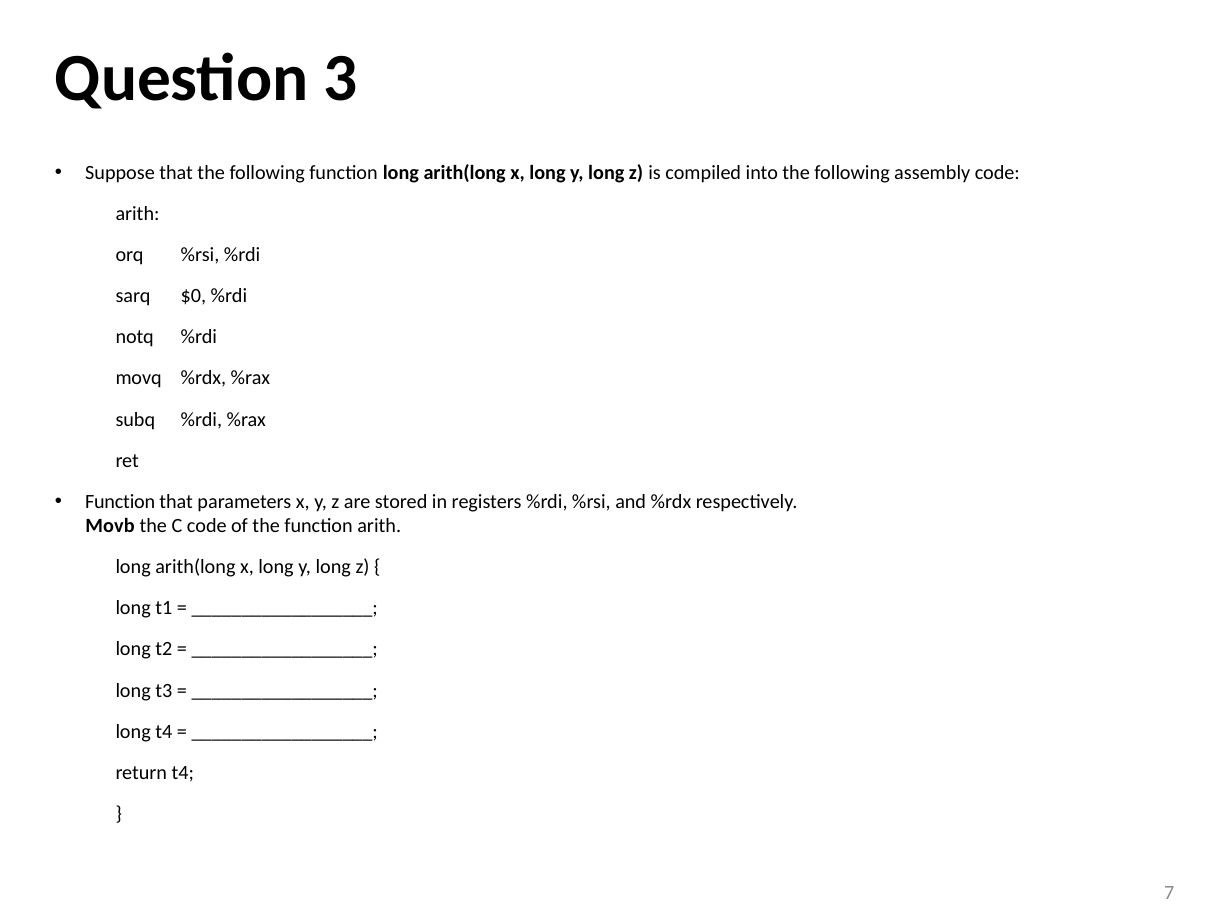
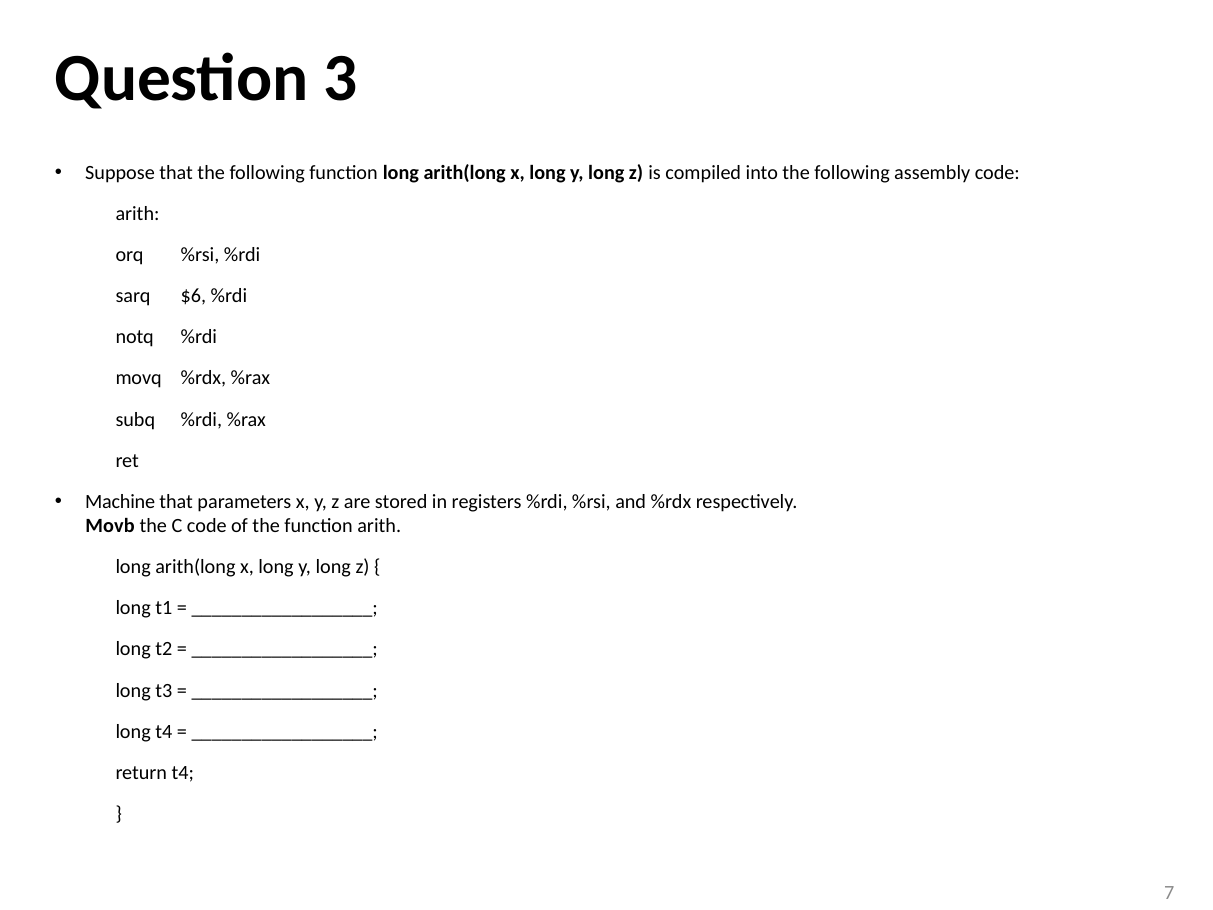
$0: $0 -> $6
Function at (120, 502): Function -> Machine
